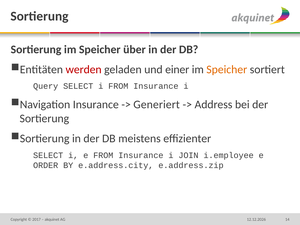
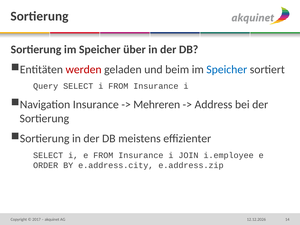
einer: einer -> beim
Speicher at (227, 69) colour: orange -> blue
Generiert: Generiert -> Mehreren
